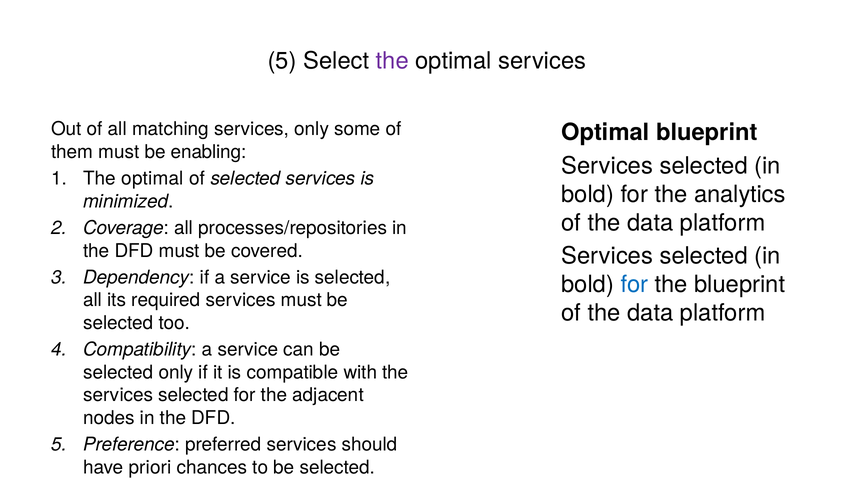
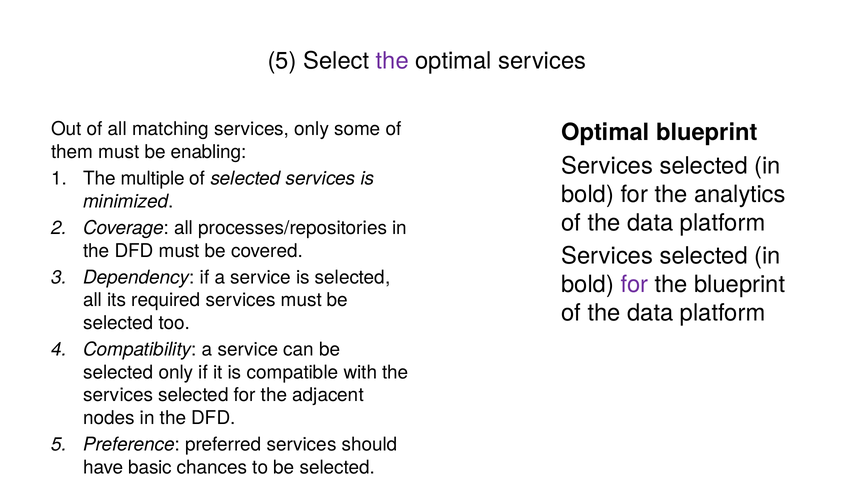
optimal at (153, 178): optimal -> multiple
for at (634, 284) colour: blue -> purple
priori: priori -> basic
